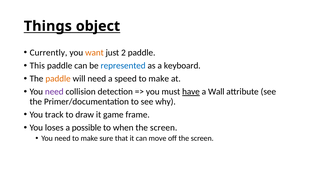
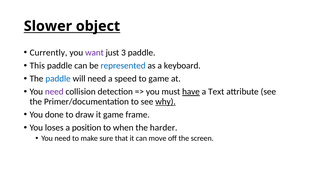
Things: Things -> Slower
want colour: orange -> purple
2: 2 -> 3
paddle at (58, 79) colour: orange -> blue
speed to make: make -> game
Wall: Wall -> Text
why underline: none -> present
track: track -> done
possible: possible -> position
screen at (164, 128): screen -> harder
